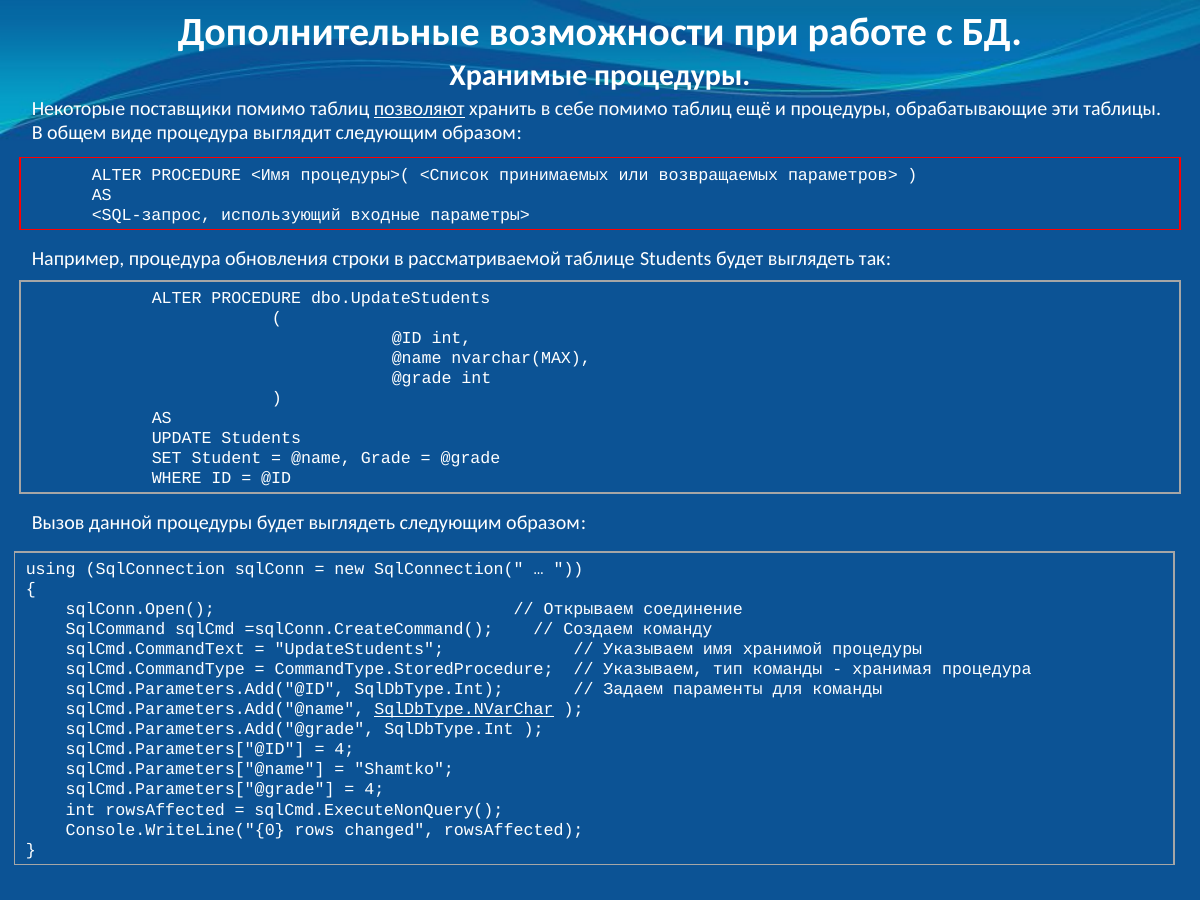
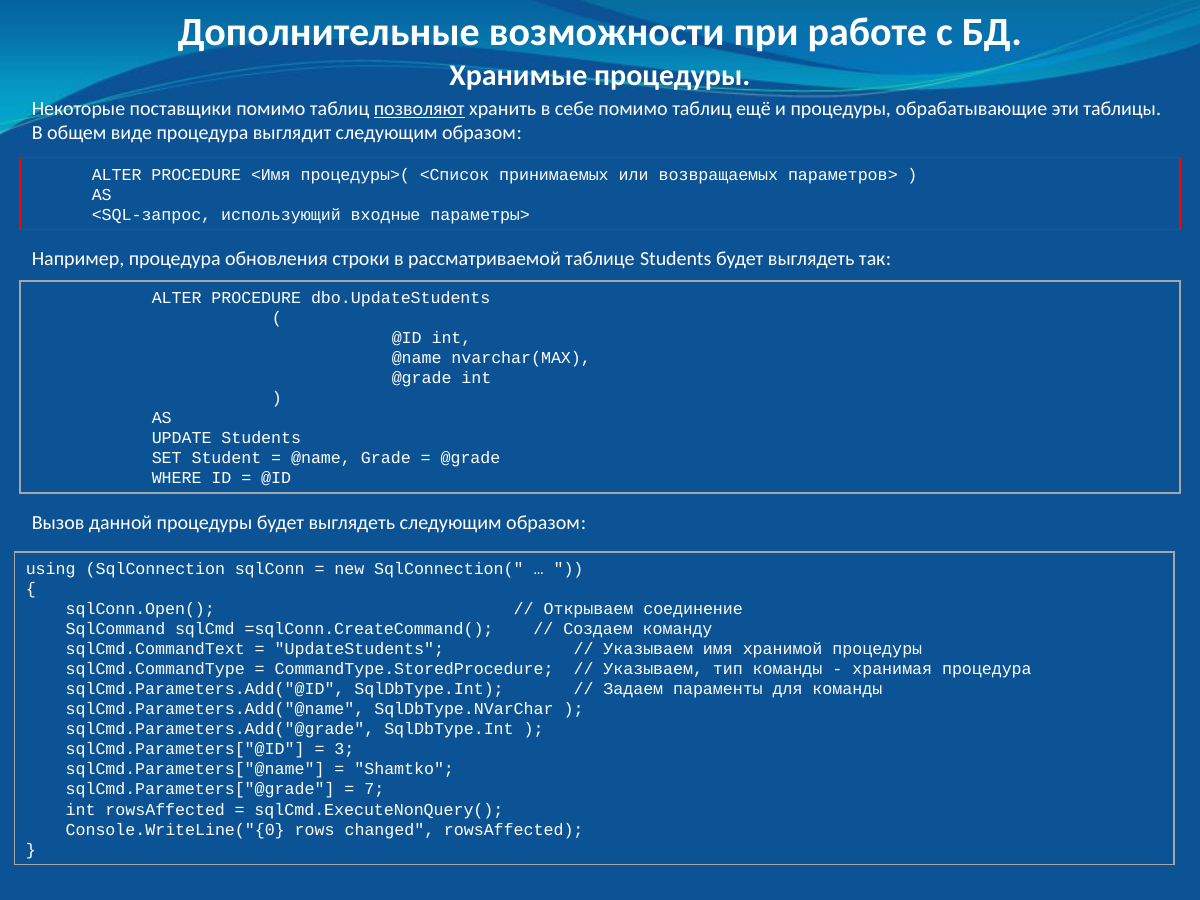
SqlDbType.NVarChar underline: present -> none
4 at (344, 749): 4 -> 3
4 at (374, 789): 4 -> 7
